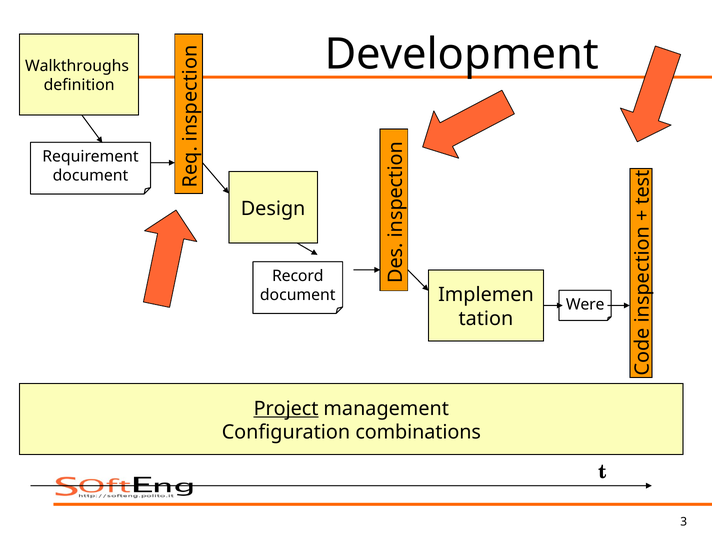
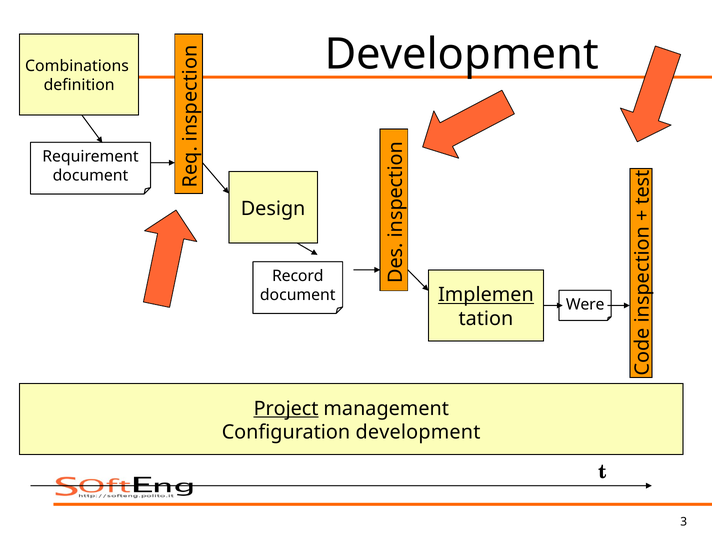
Walkthroughs: Walkthroughs -> Combinations
Implemen underline: none -> present
Configuration combinations: combinations -> development
